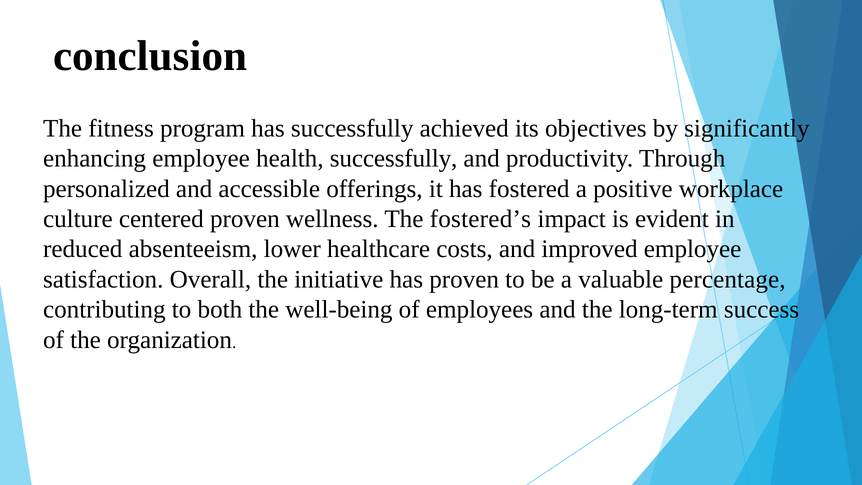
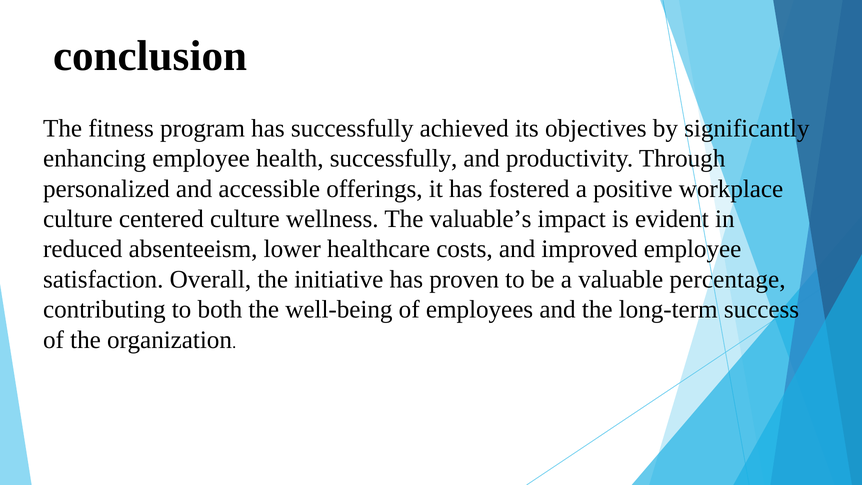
centered proven: proven -> culture
fostered’s: fostered’s -> valuable’s
